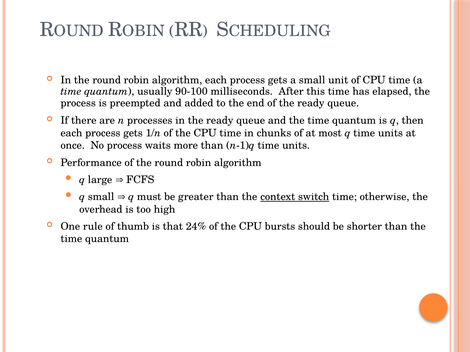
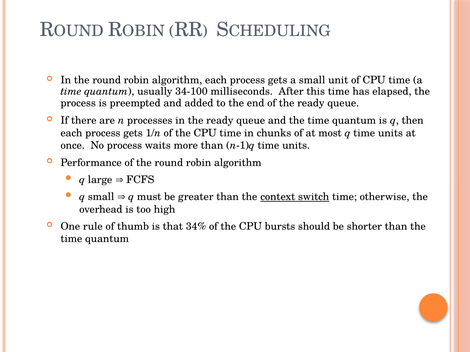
90-100: 90-100 -> 34-100
24%: 24% -> 34%
